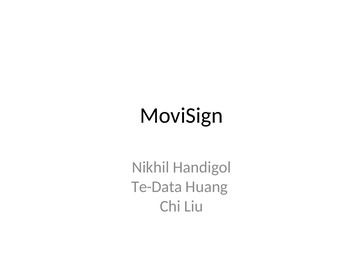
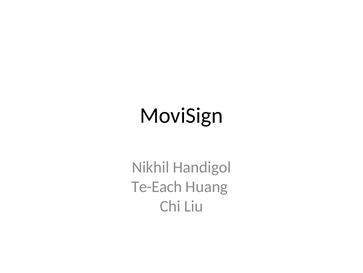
Te-Data: Te-Data -> Te-Each
